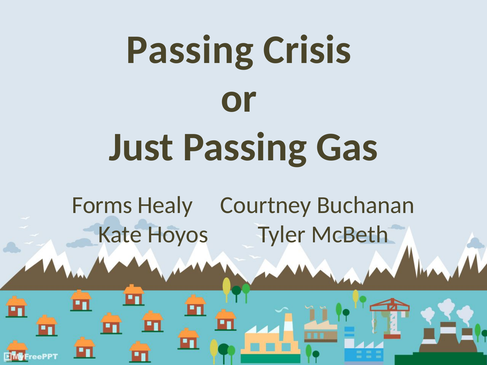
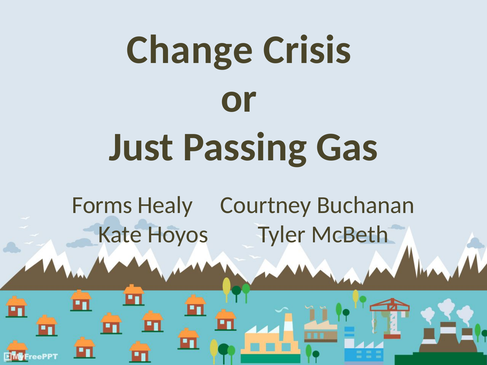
Passing at (190, 50): Passing -> Change
